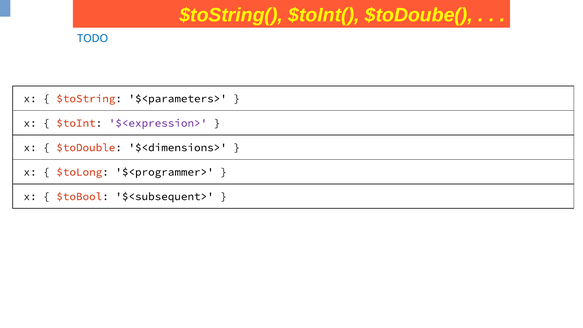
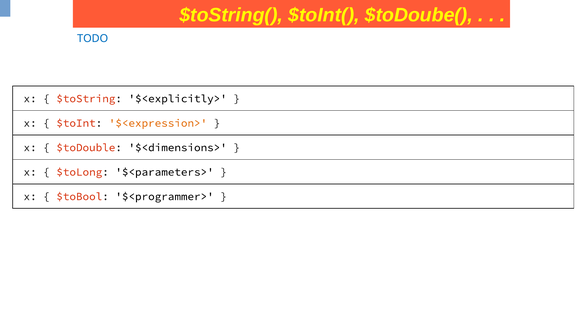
$<parameters>: $<parameters> -> $<explicitly>
$<expression> colour: purple -> orange
$<programmer>: $<programmer> -> $<parameters>
$<subsequent>: $<subsequent> -> $<programmer>
